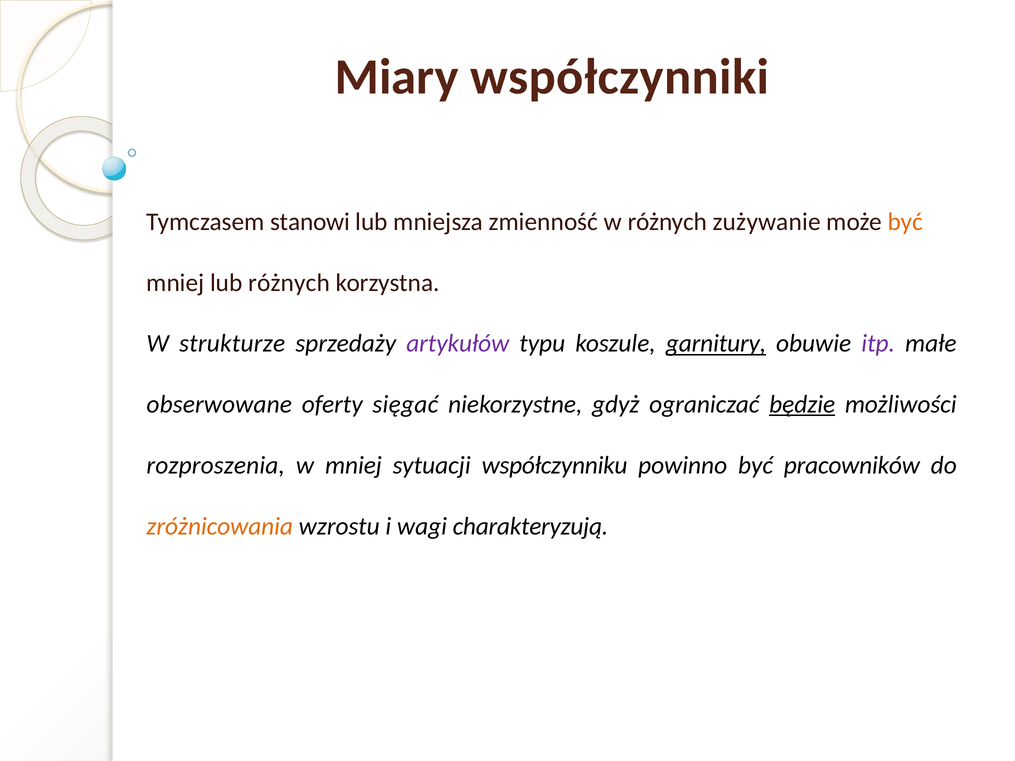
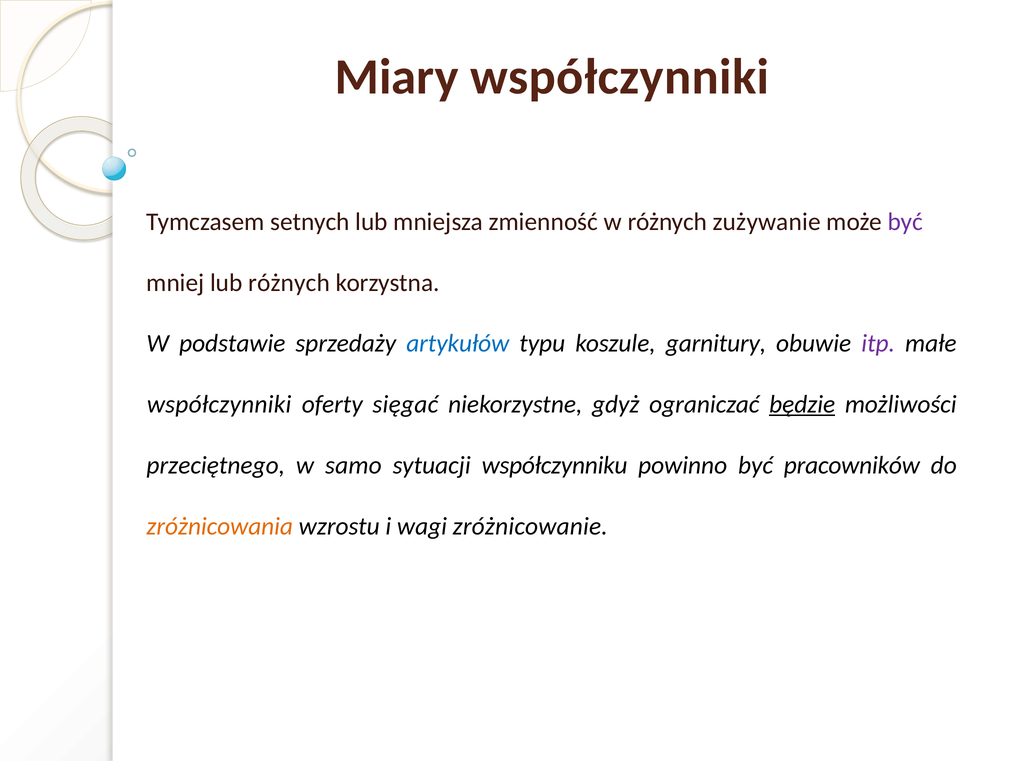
stanowi: stanowi -> setnych
być at (905, 222) colour: orange -> purple
strukturze: strukturze -> podstawie
artykułów colour: purple -> blue
garnitury underline: present -> none
obserwowane at (219, 405): obserwowane -> współczynniki
rozproszenia: rozproszenia -> przeciętnego
w mniej: mniej -> samo
charakteryzują: charakteryzują -> zróżnicowanie
